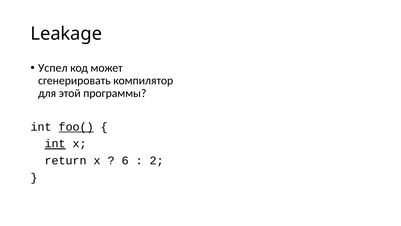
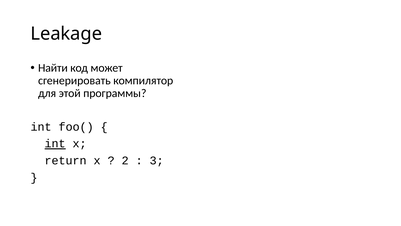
Успел: Успел -> Найти
foo( underline: present -> none
6: 6 -> 2
2: 2 -> 3
